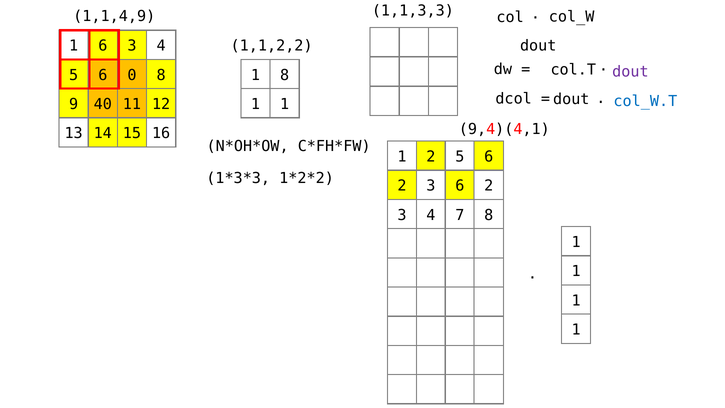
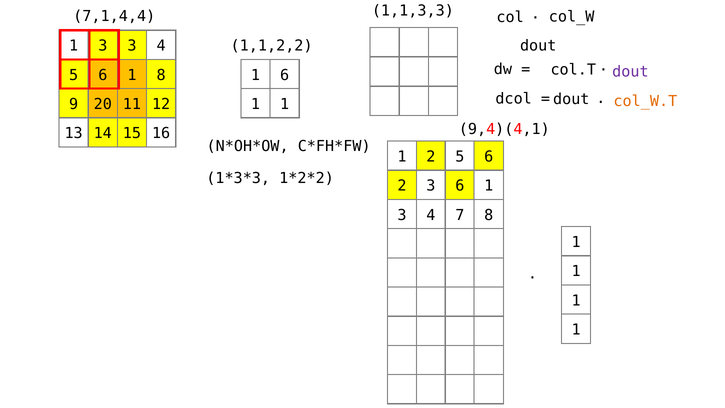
1,1,4,9: 1,1,4,9 -> 7,1,4,4
6 at (103, 46): 6 -> 3
5 6 0: 0 -> 1
1 8: 8 -> 6
col_W.T colour: blue -> orange
40: 40 -> 20
3 6 2: 2 -> 1
